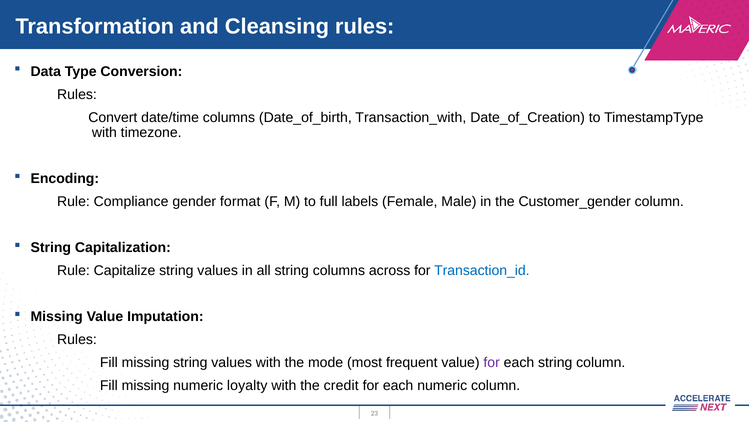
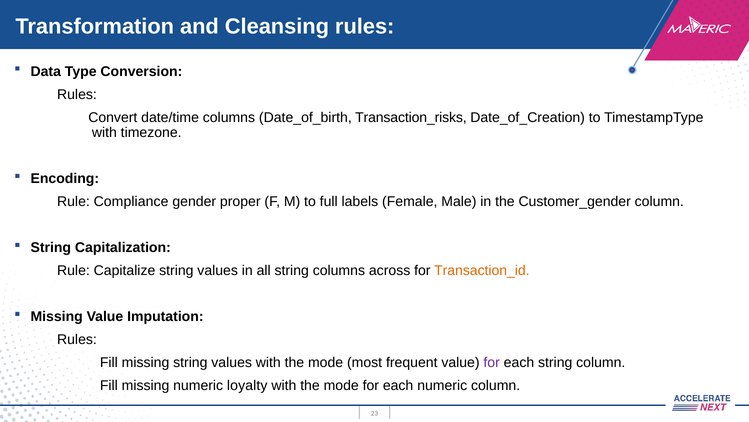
Transaction_with: Transaction_with -> Transaction_risks
format: format -> proper
Transaction_id colour: blue -> orange
credit at (341, 385): credit -> mode
